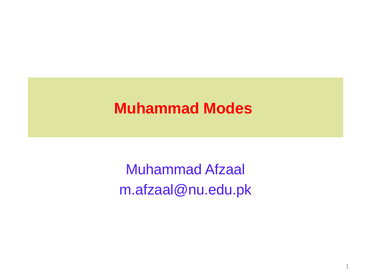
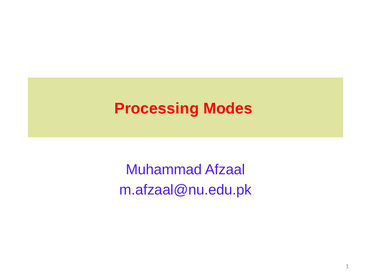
Muhammad at (157, 108): Muhammad -> Processing
